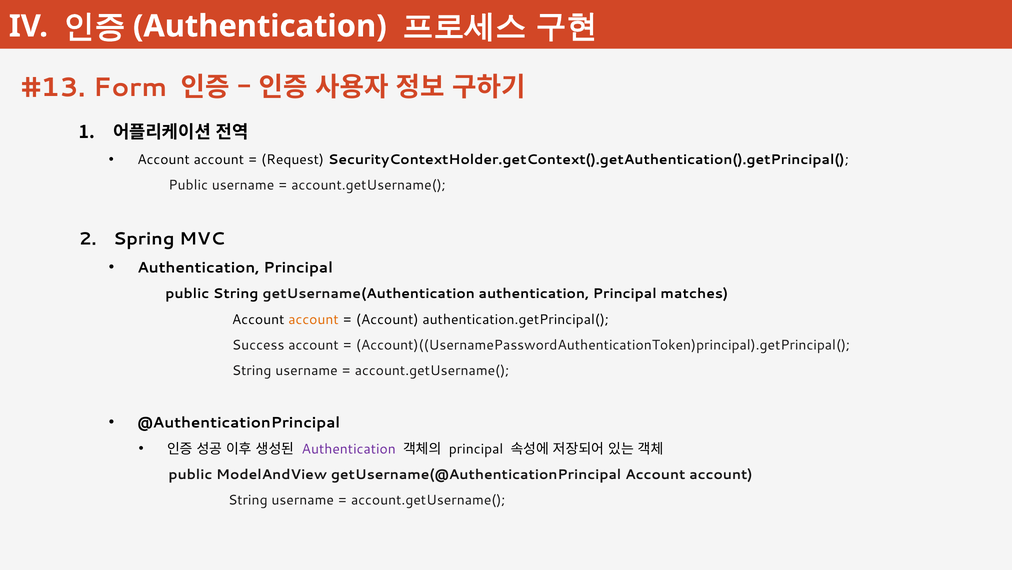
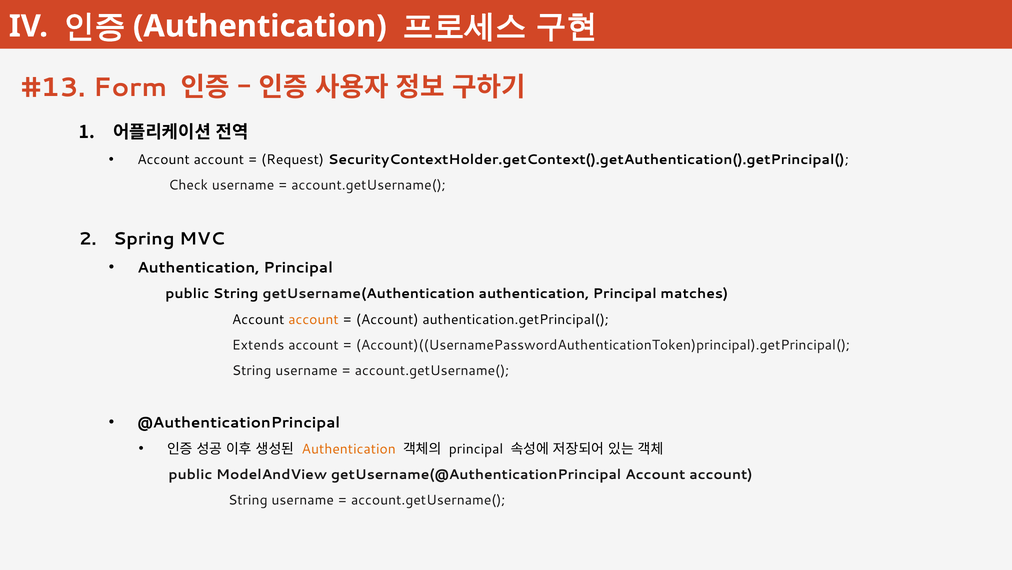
Public at (188, 185): Public -> Check
Success: Success -> Extends
Authentication at (349, 448) colour: purple -> orange
